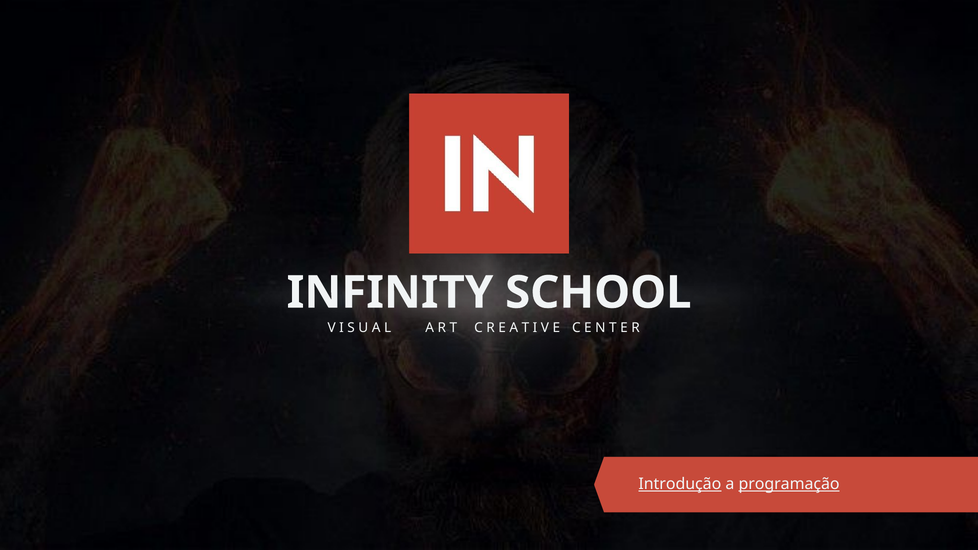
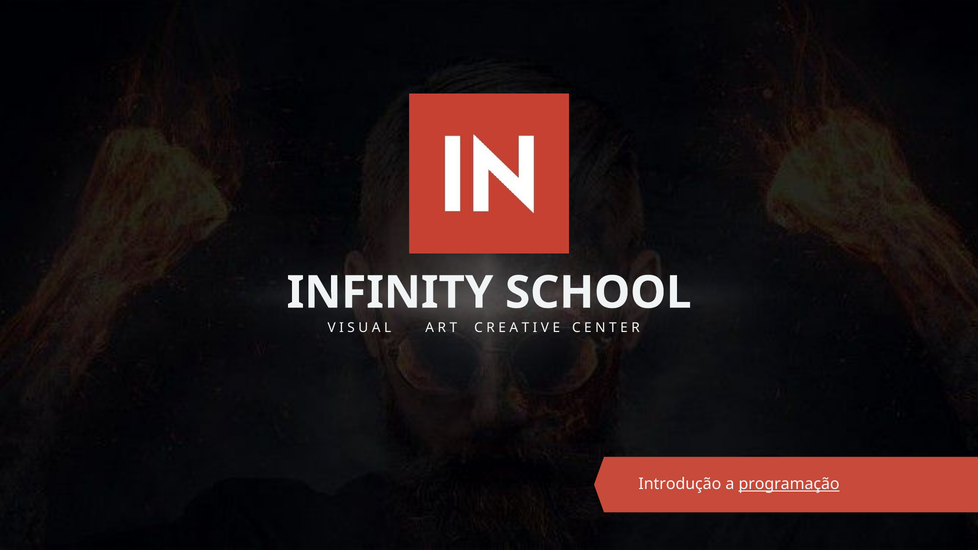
Introdução underline: present -> none
